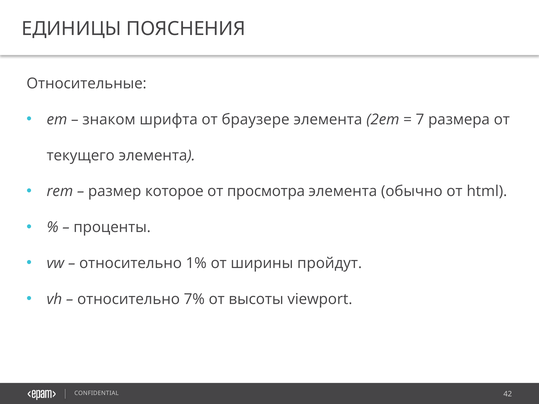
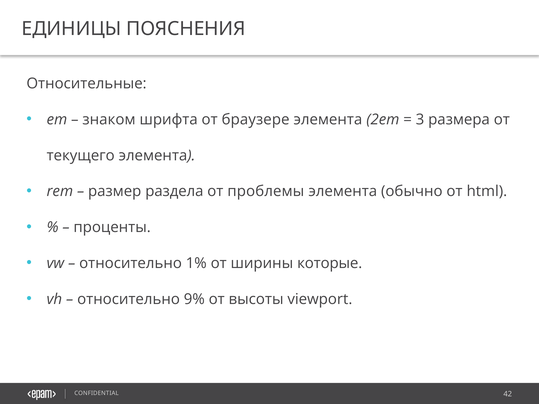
7: 7 -> 3
которое: которое -> раздела
просмотра: просмотра -> проблемы
пройдут: пройдут -> которые
7%: 7% -> 9%
